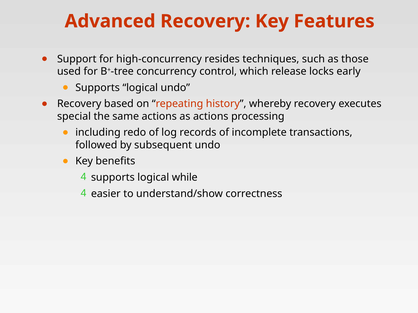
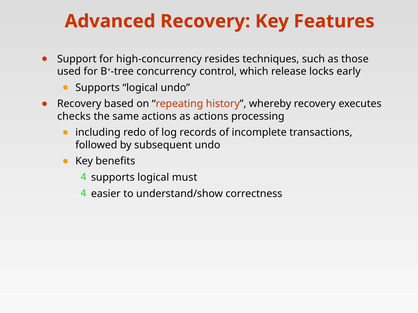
special: special -> checks
while: while -> must
